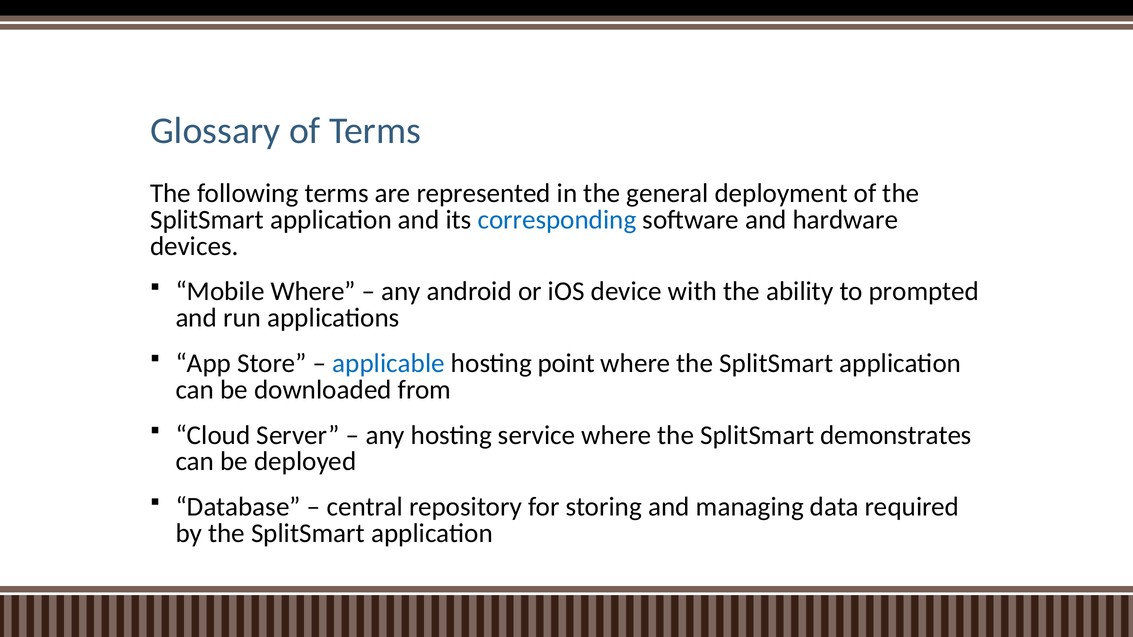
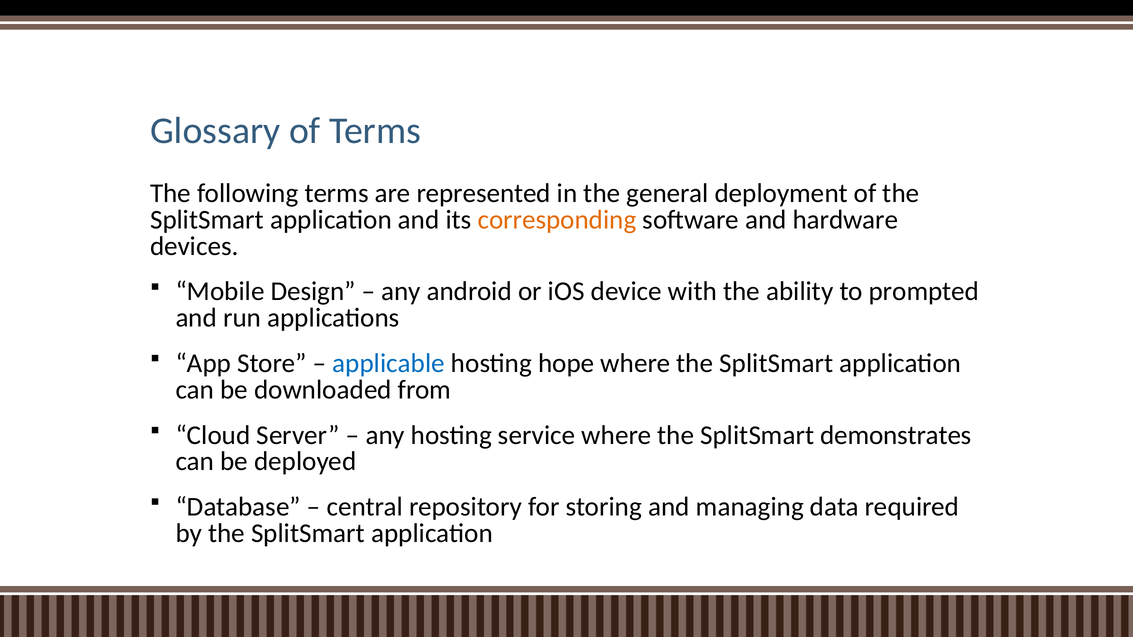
corresponding colour: blue -> orange
Mobile Where: Where -> Design
point: point -> hope
